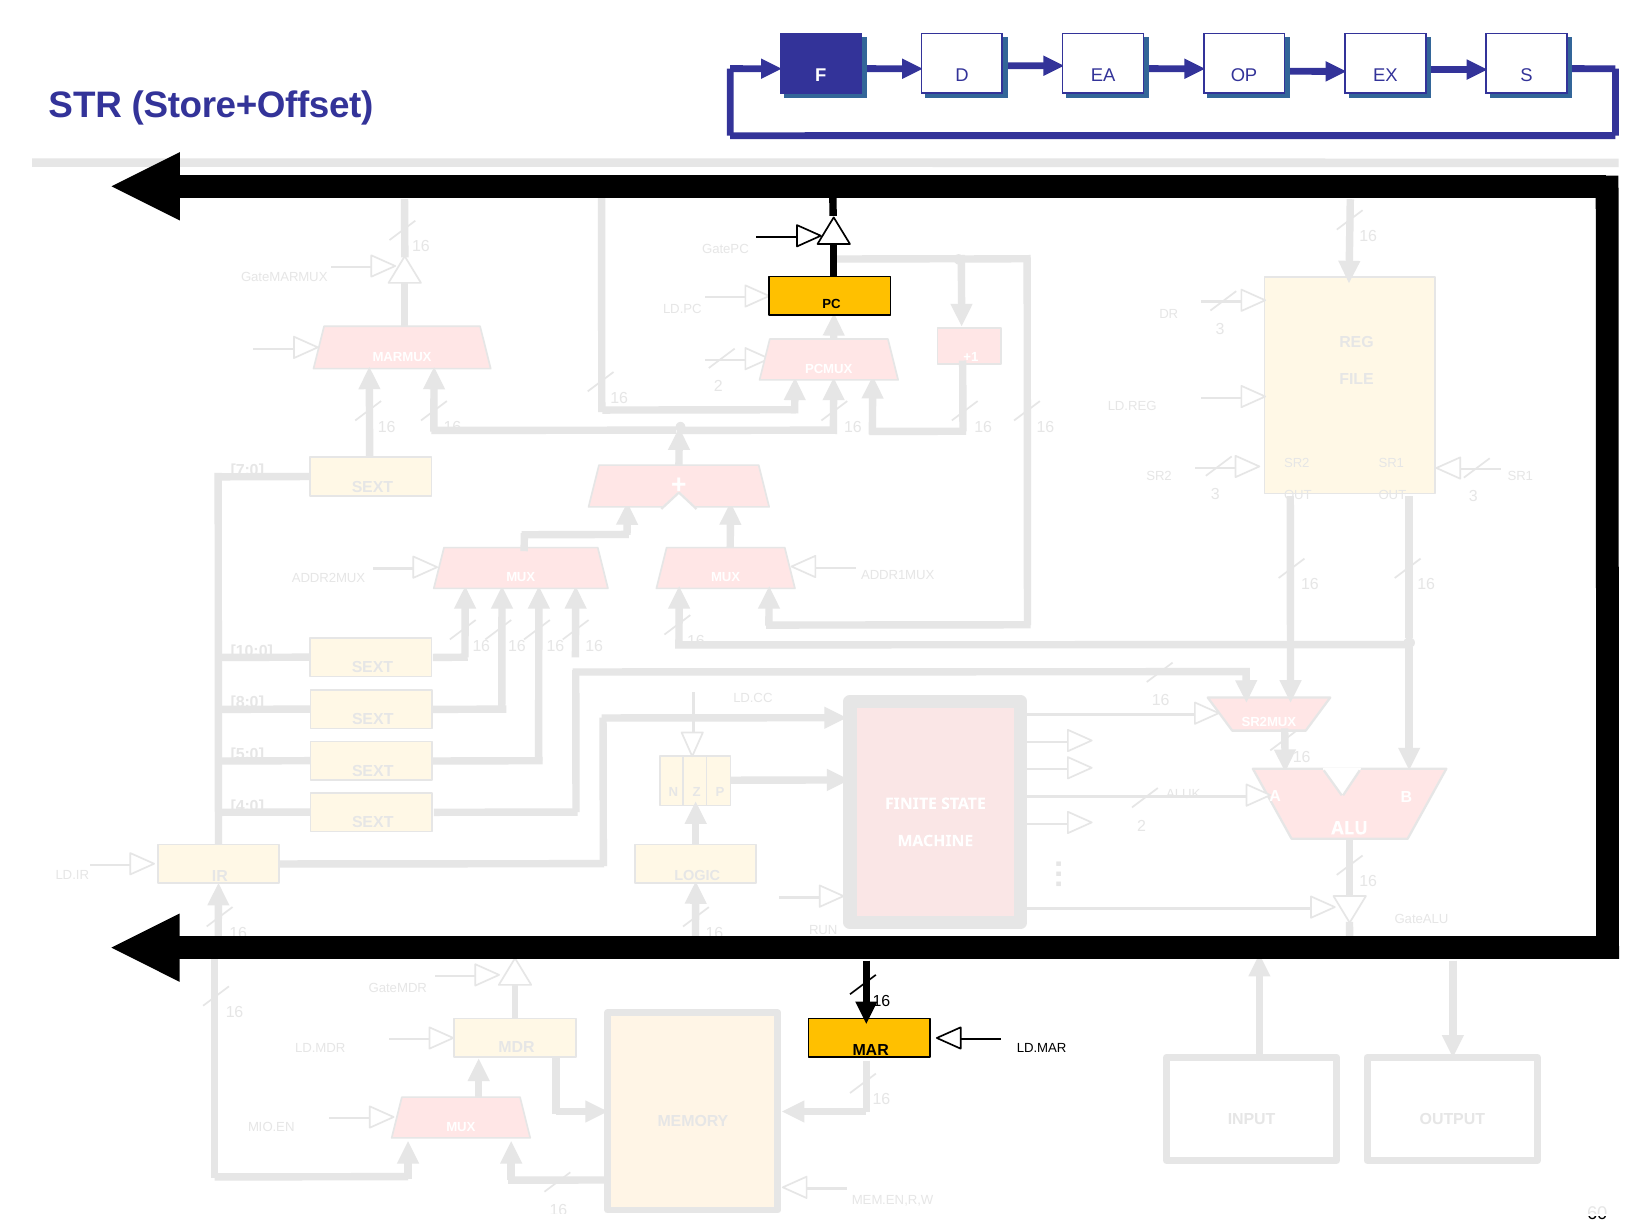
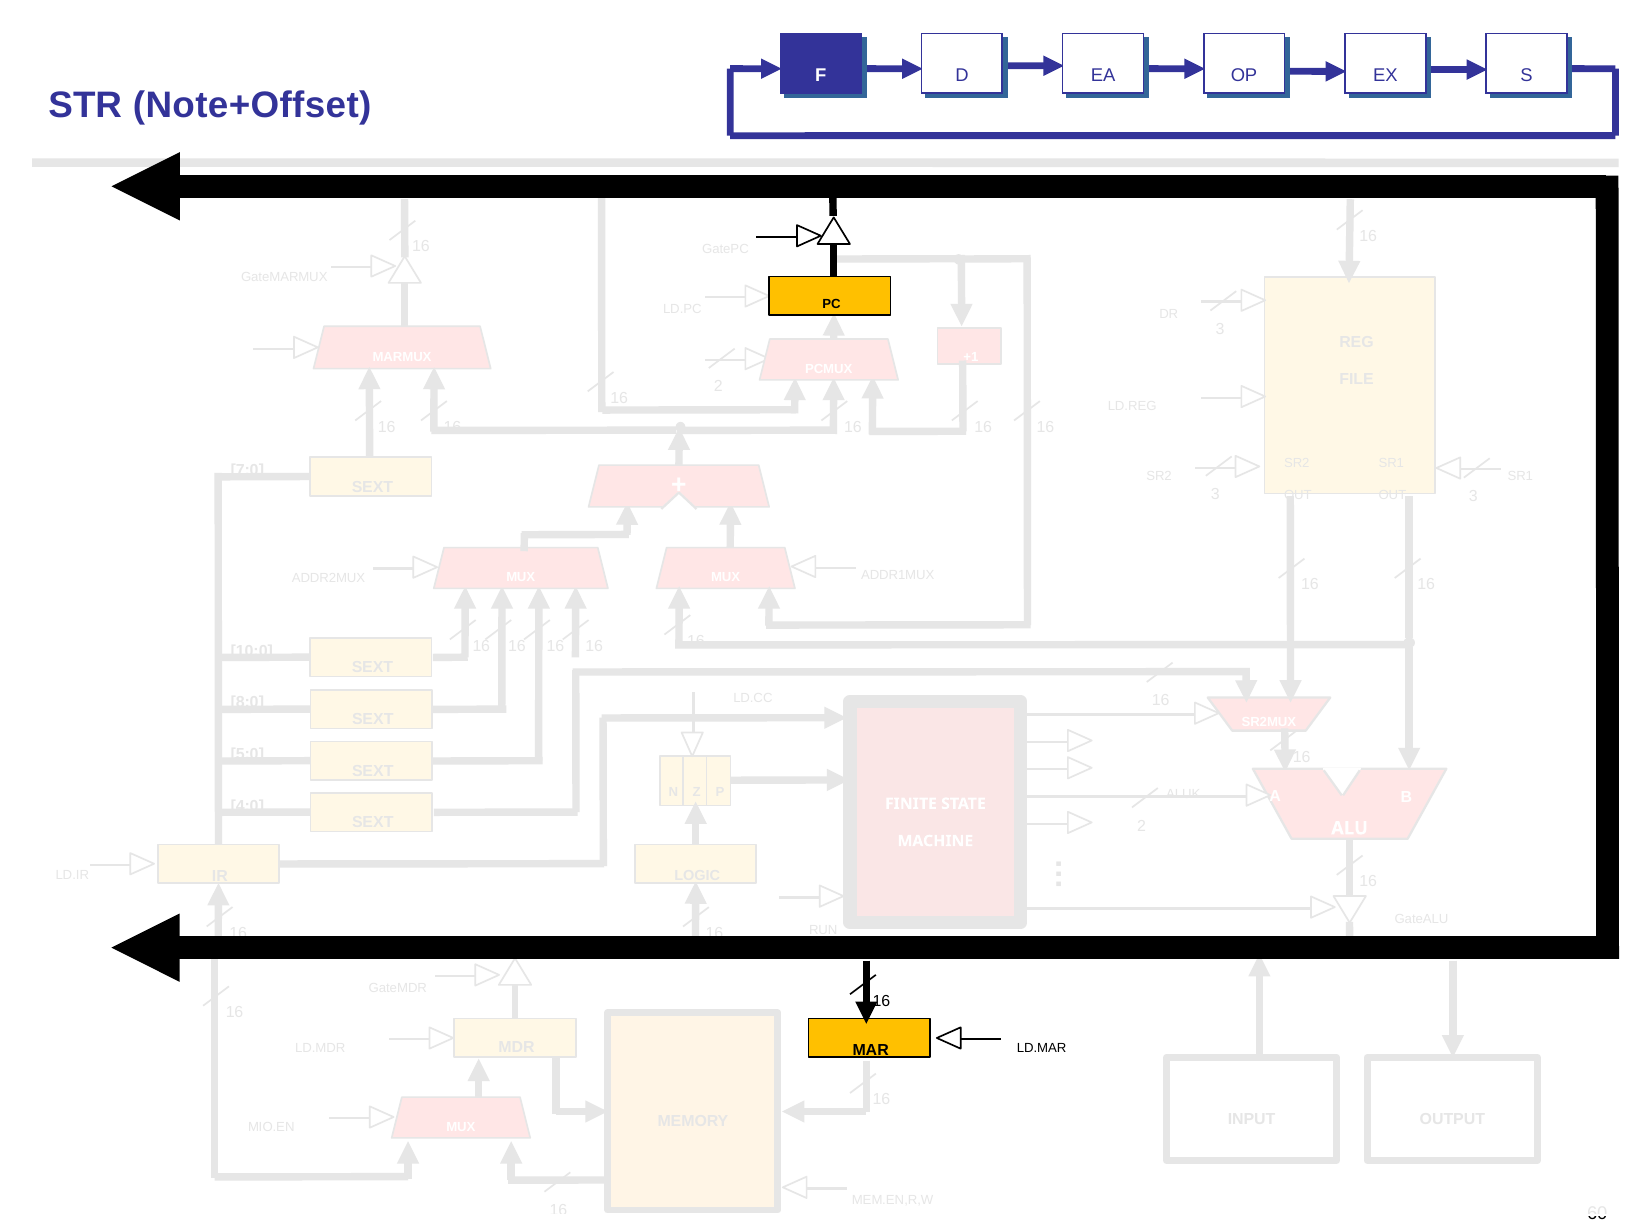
Store+Offset: Store+Offset -> Note+Offset
